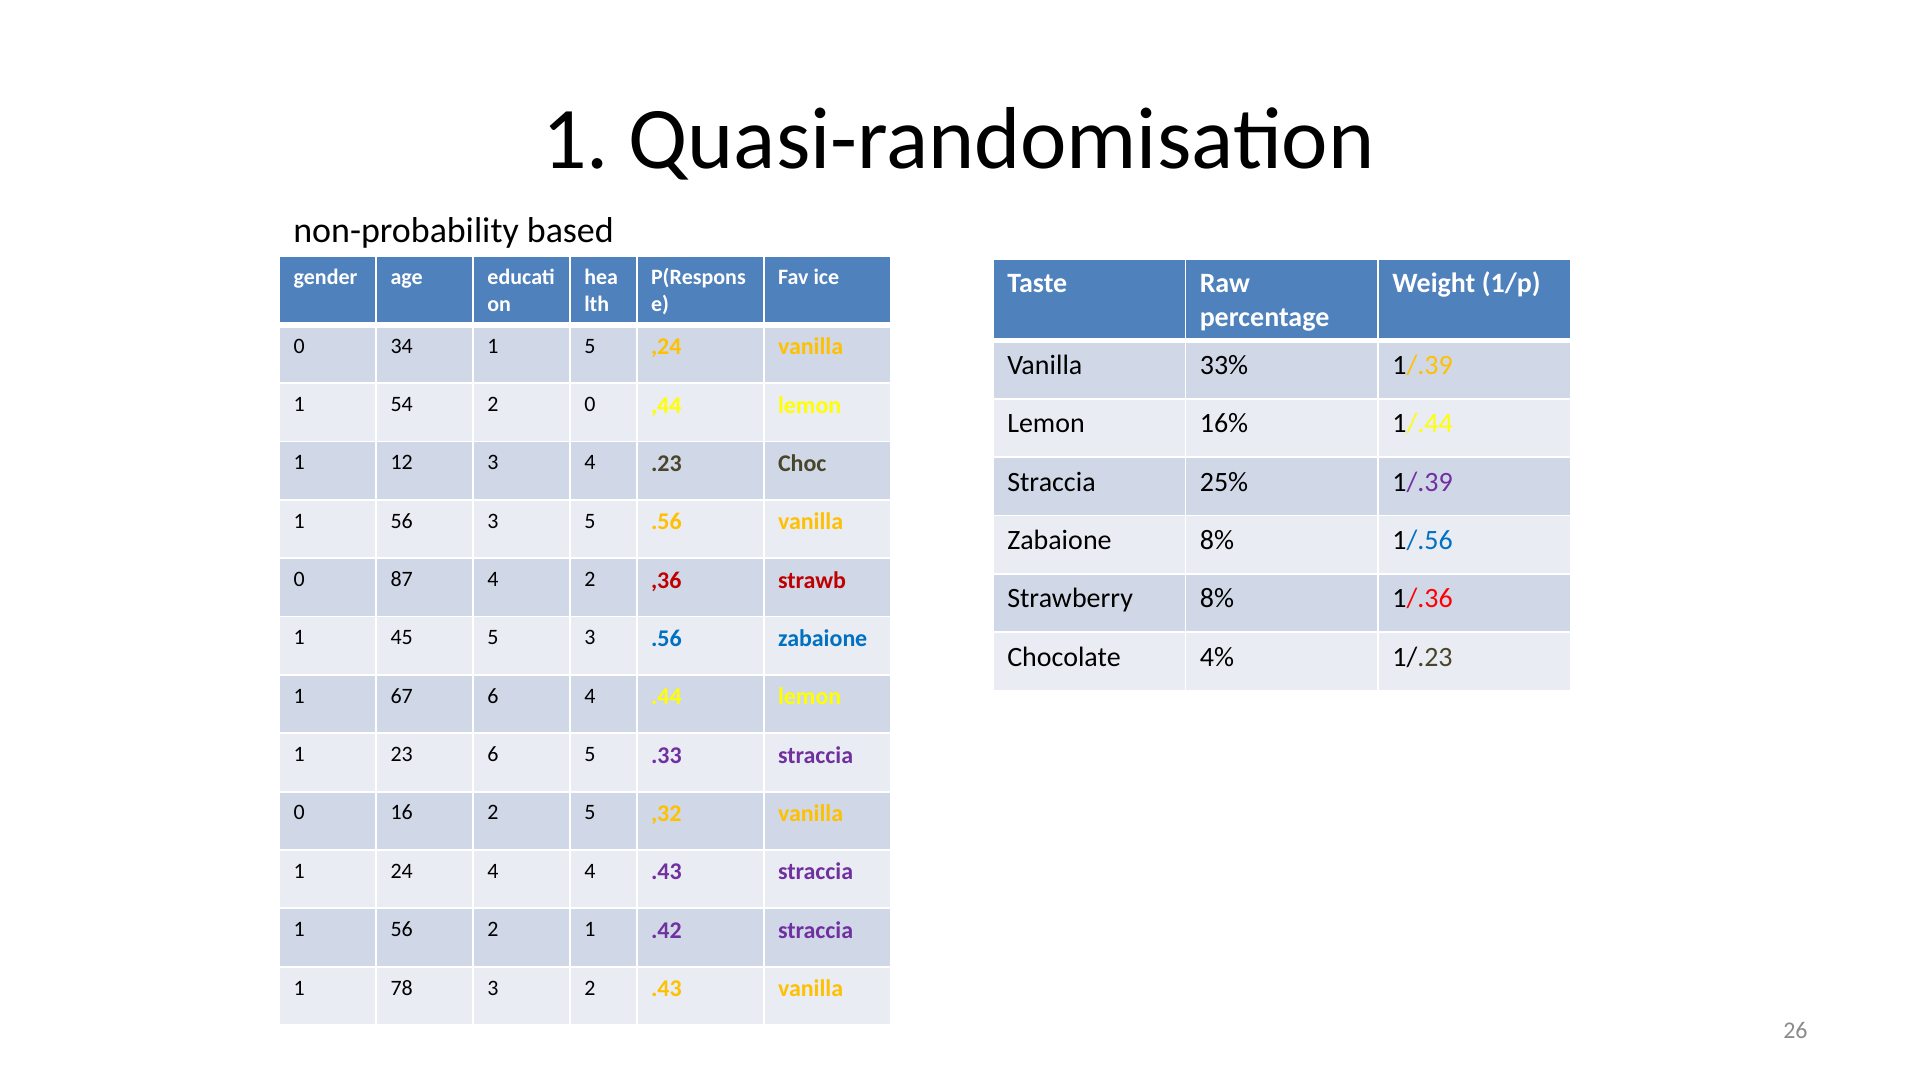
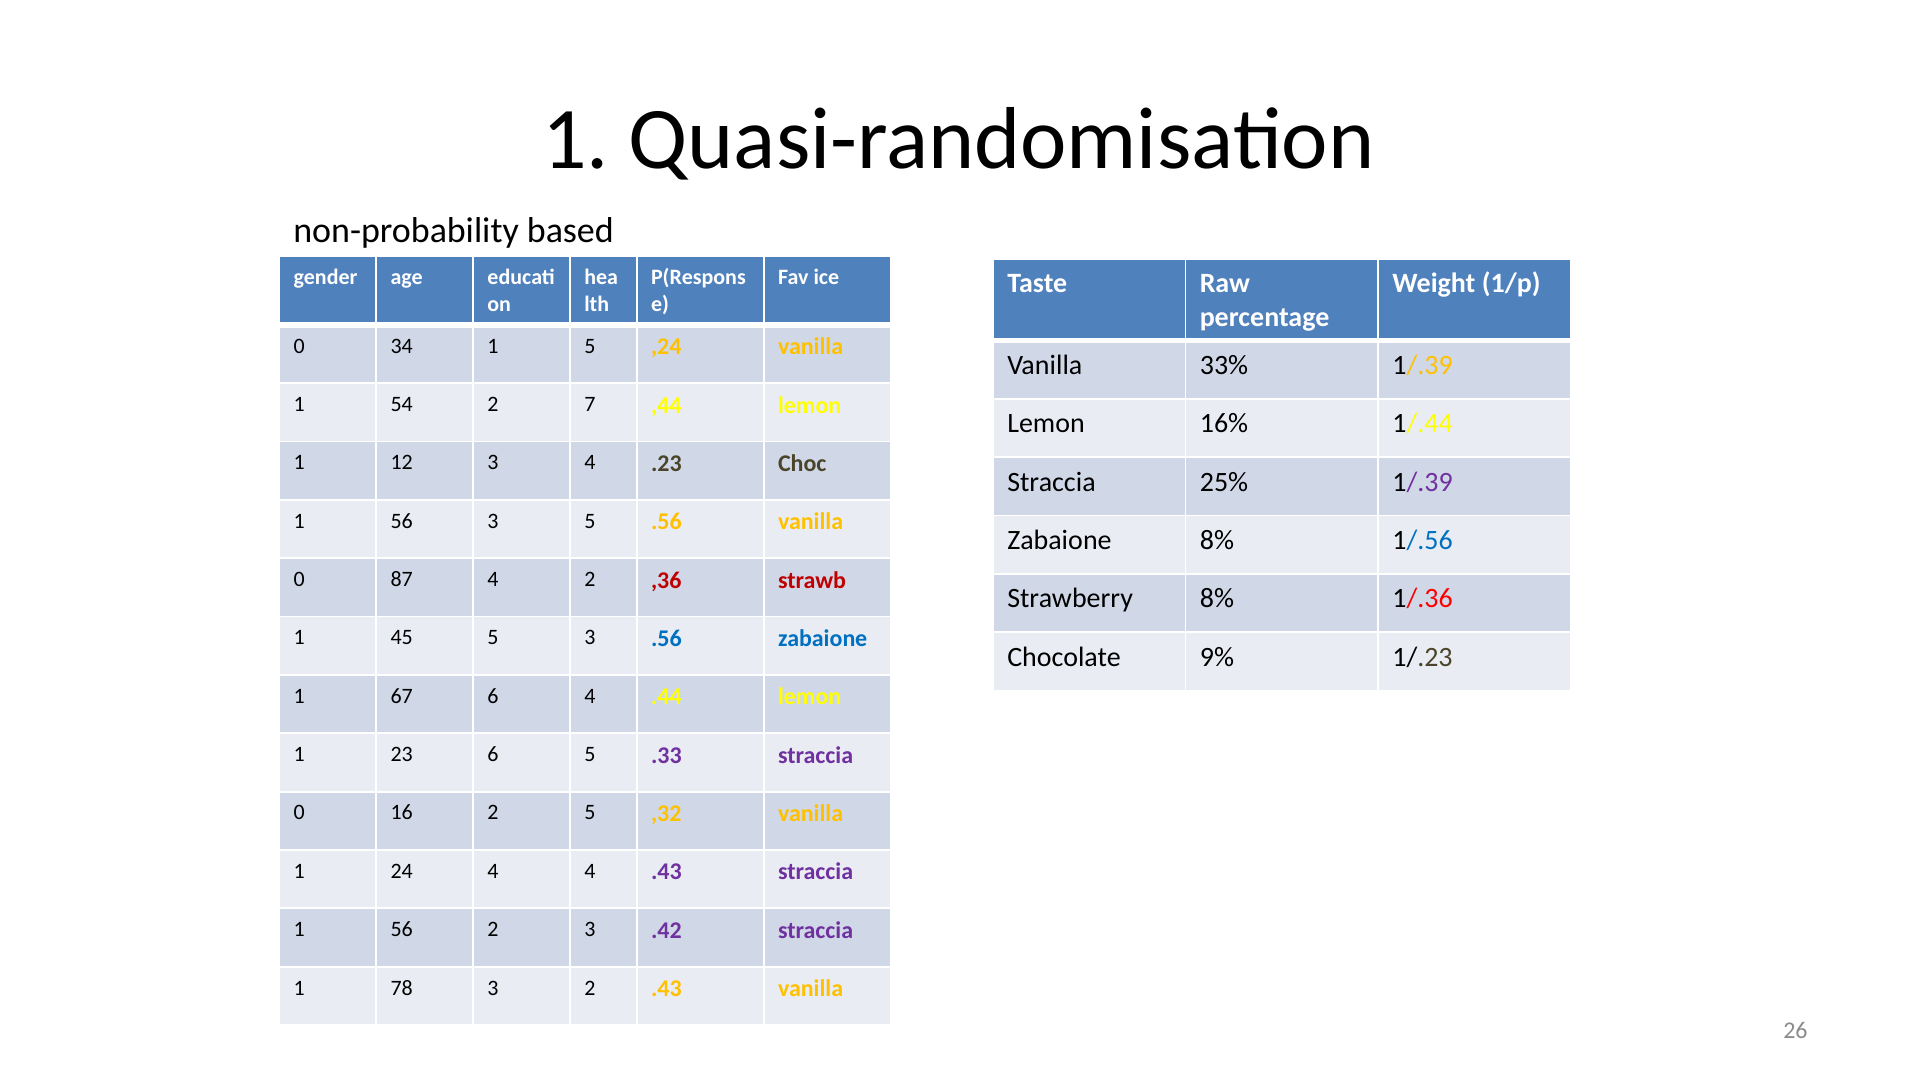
2 0: 0 -> 7
4%: 4% -> 9%
2 1: 1 -> 3
